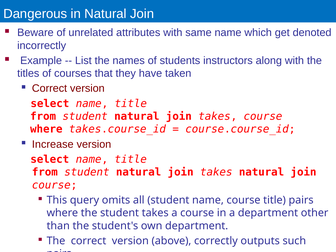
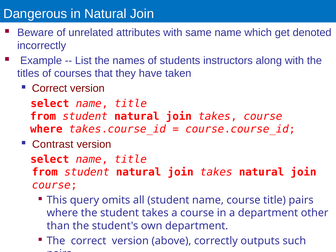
Increase: Increase -> Contrast
